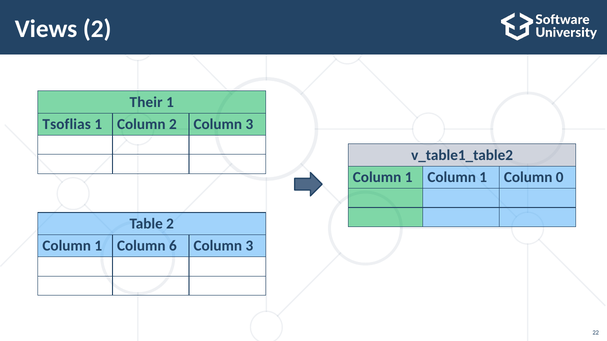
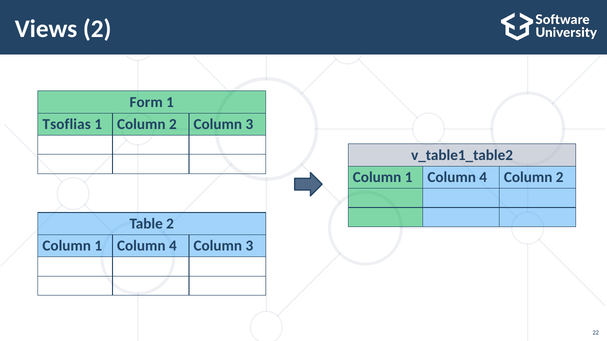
Their: Their -> Form
1 at (483, 178): 1 -> 4
0 at (560, 178): 0 -> 2
6 at (173, 246): 6 -> 4
